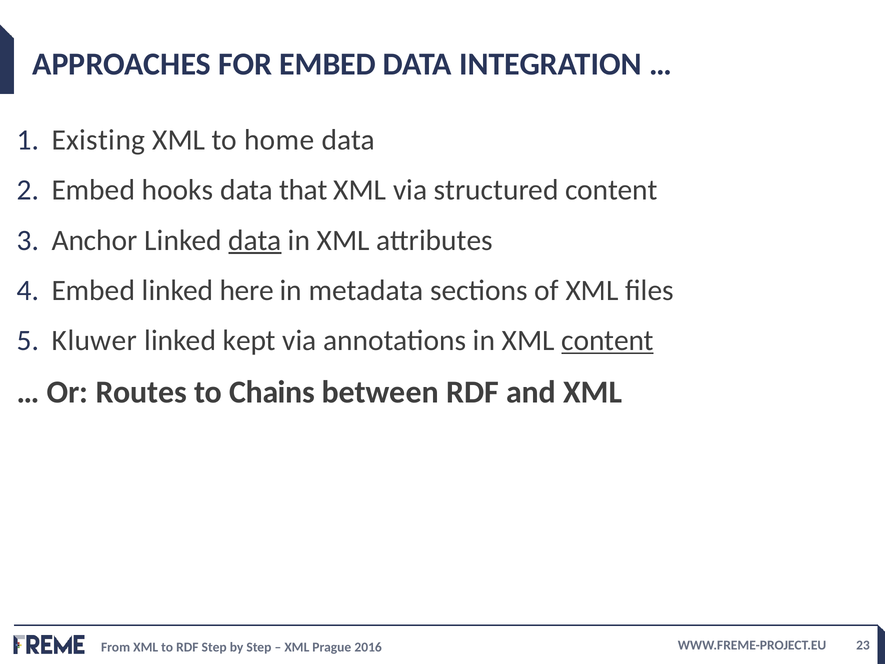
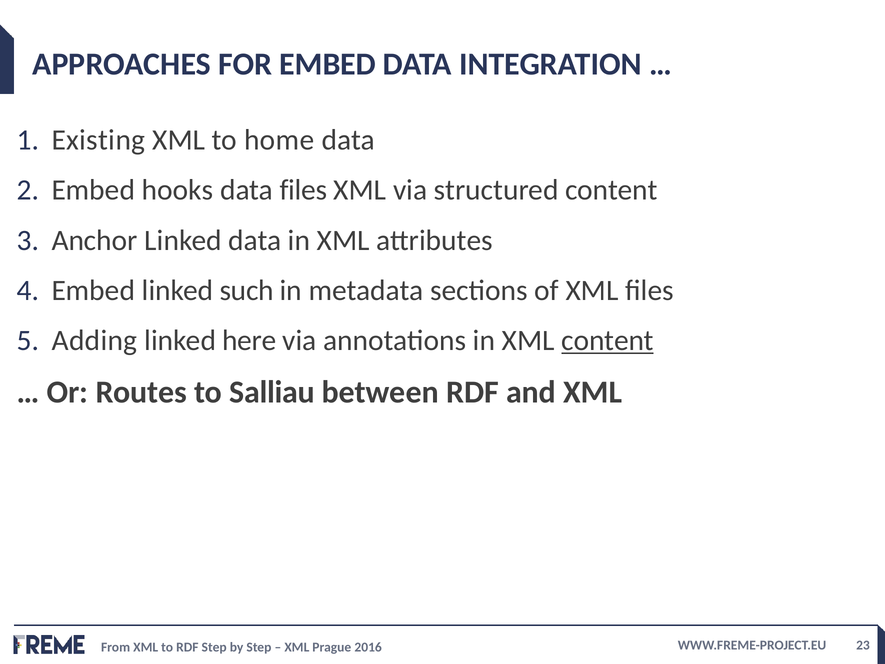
data that: that -> files
data at (255, 240) underline: present -> none
here: here -> such
Kluwer: Kluwer -> Adding
kept: kept -> here
Chains: Chains -> Salliau
